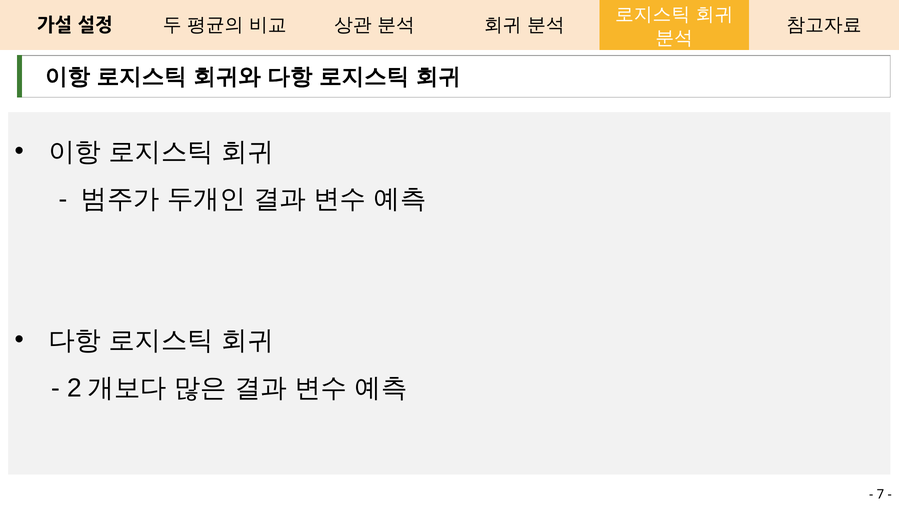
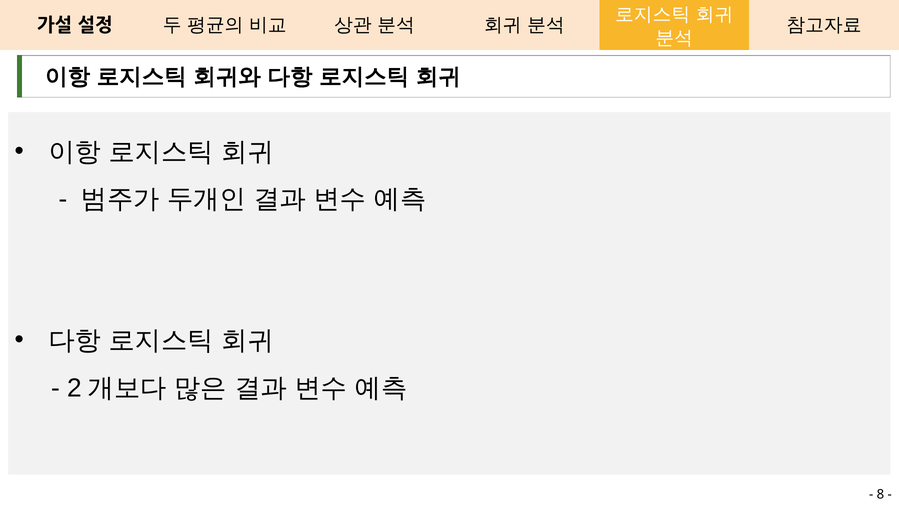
7: 7 -> 8
